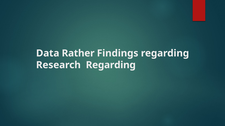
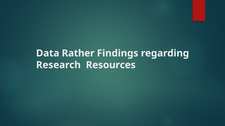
Research Regarding: Regarding -> Resources
